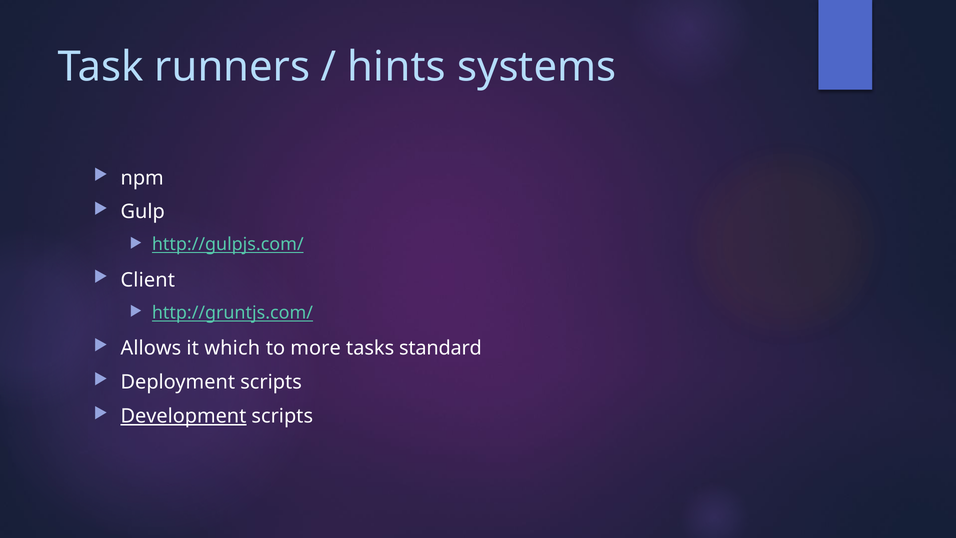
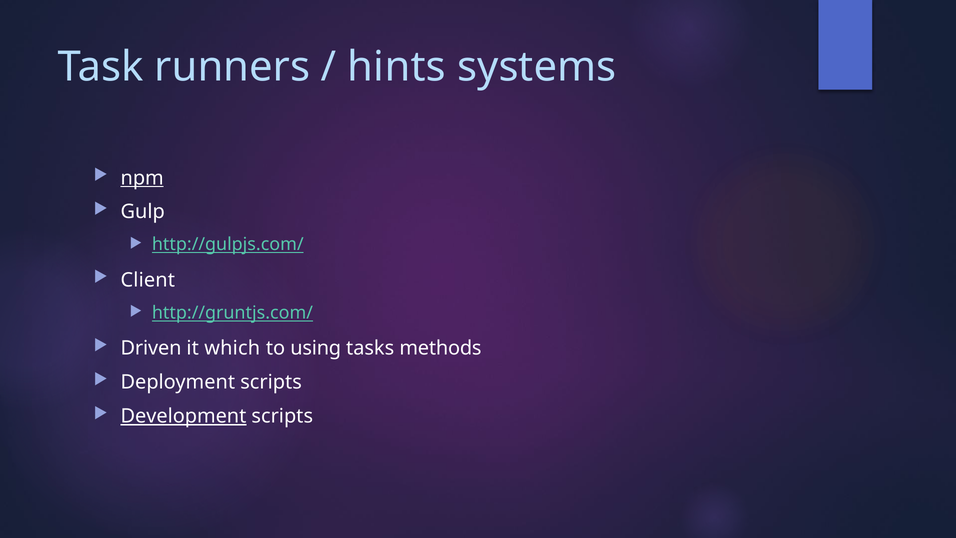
npm underline: none -> present
Allows: Allows -> Driven
more: more -> using
standard: standard -> methods
